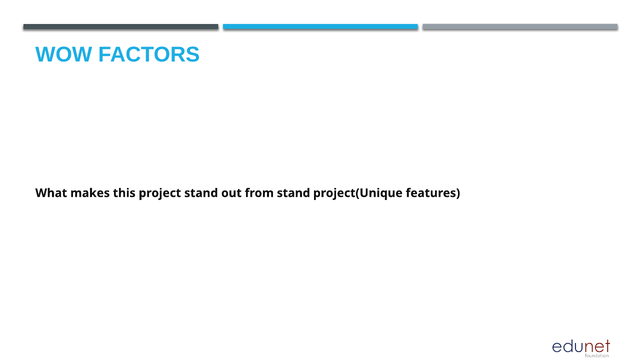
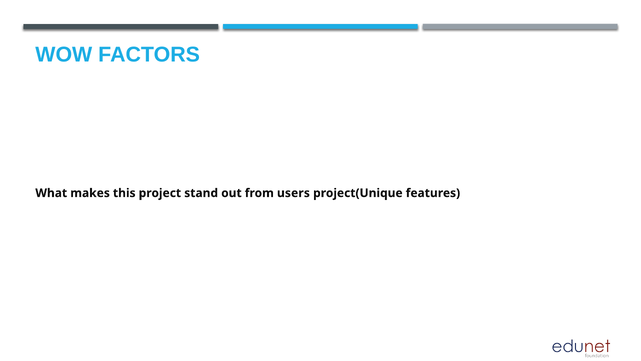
from stand: stand -> users
